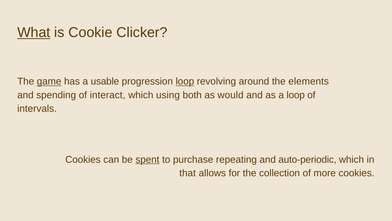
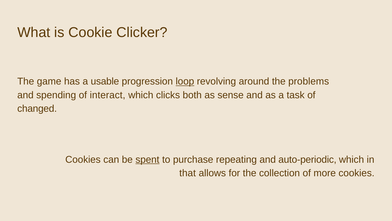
What underline: present -> none
game underline: present -> none
elements: elements -> problems
using: using -> clicks
would: would -> sense
a loop: loop -> task
intervals: intervals -> changed
